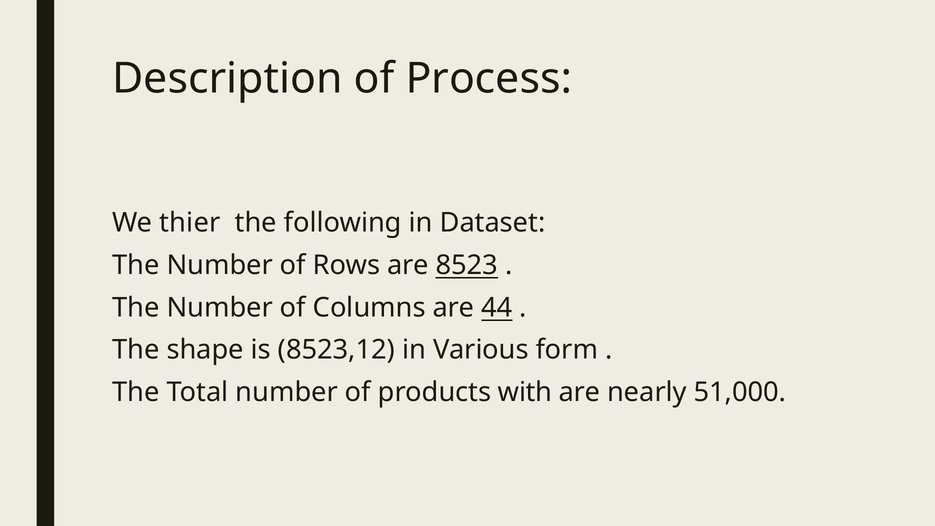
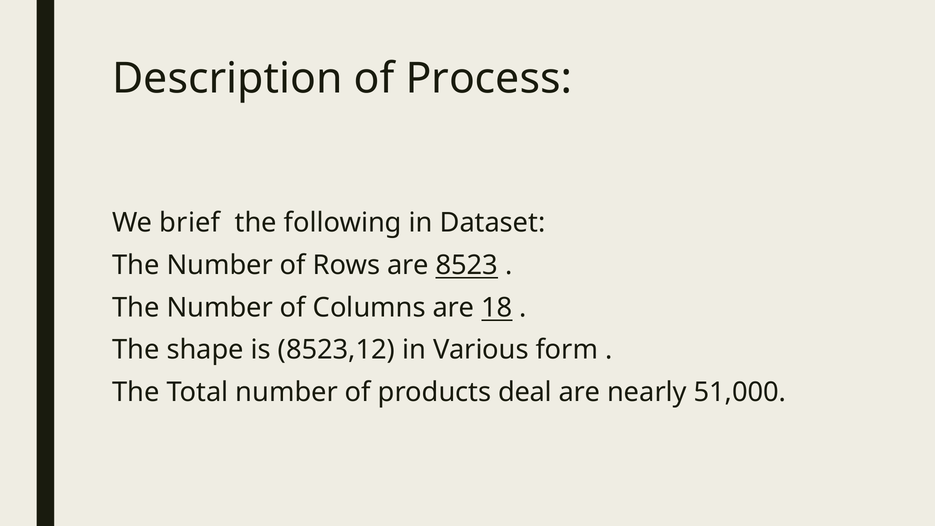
thier: thier -> brief
44: 44 -> 18
with: with -> deal
